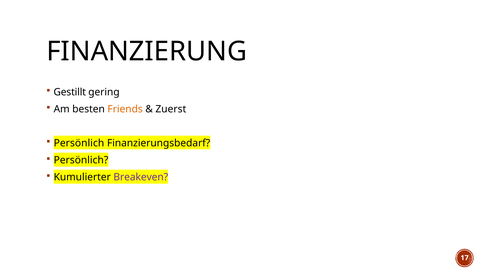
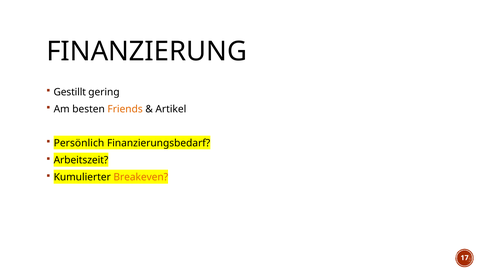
Zuerst: Zuerst -> Artikel
Persönlich at (81, 160): Persönlich -> Arbeitszeit
Breakeven colour: purple -> orange
